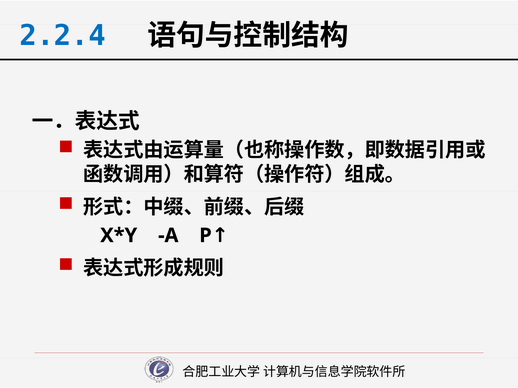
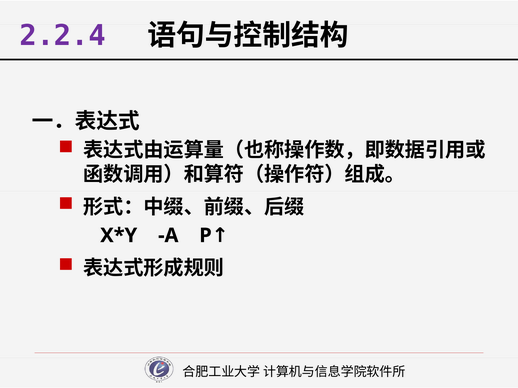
2.2.4 colour: blue -> purple
